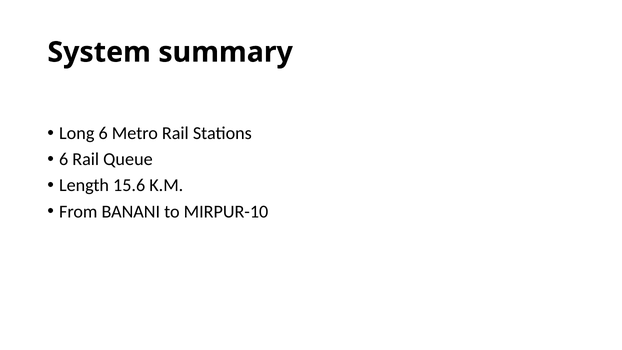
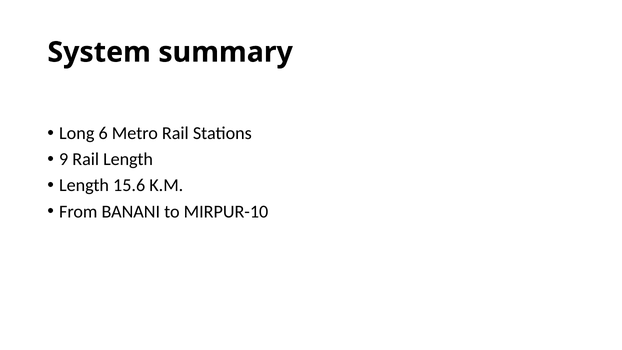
6 at (64, 159): 6 -> 9
Rail Queue: Queue -> Length
